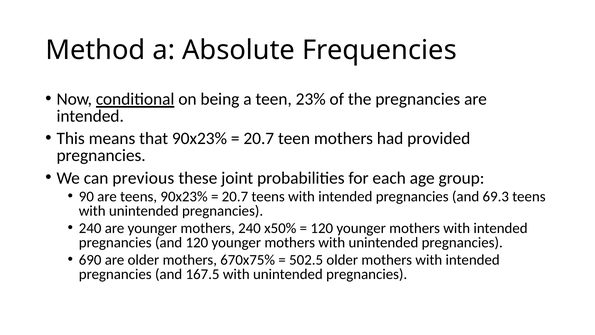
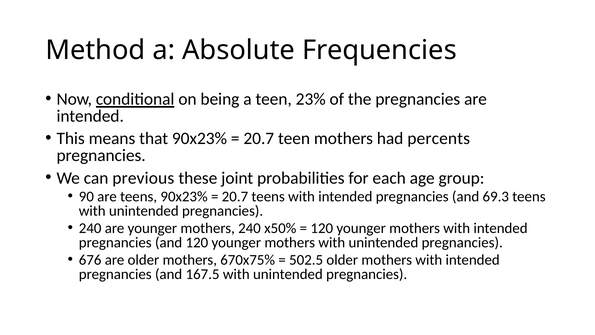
provided: provided -> percents
690: 690 -> 676
